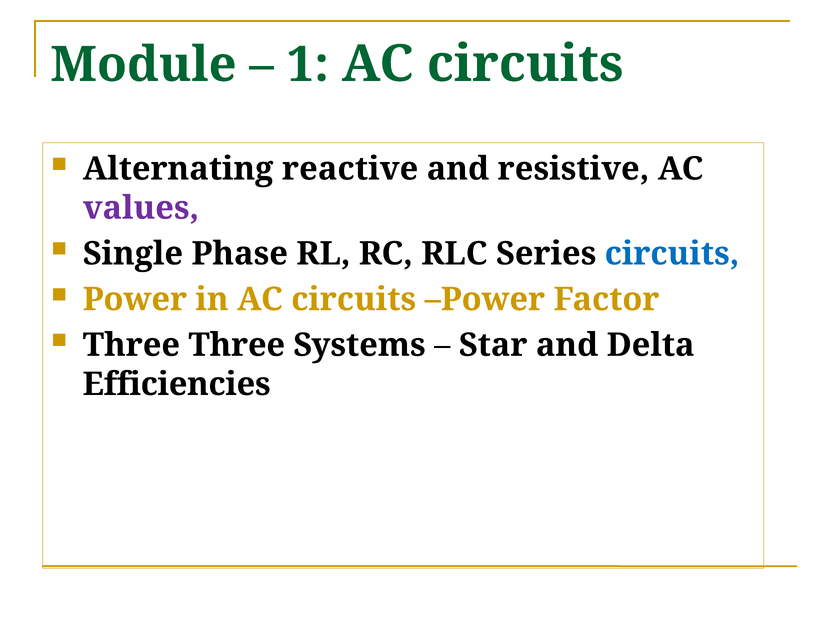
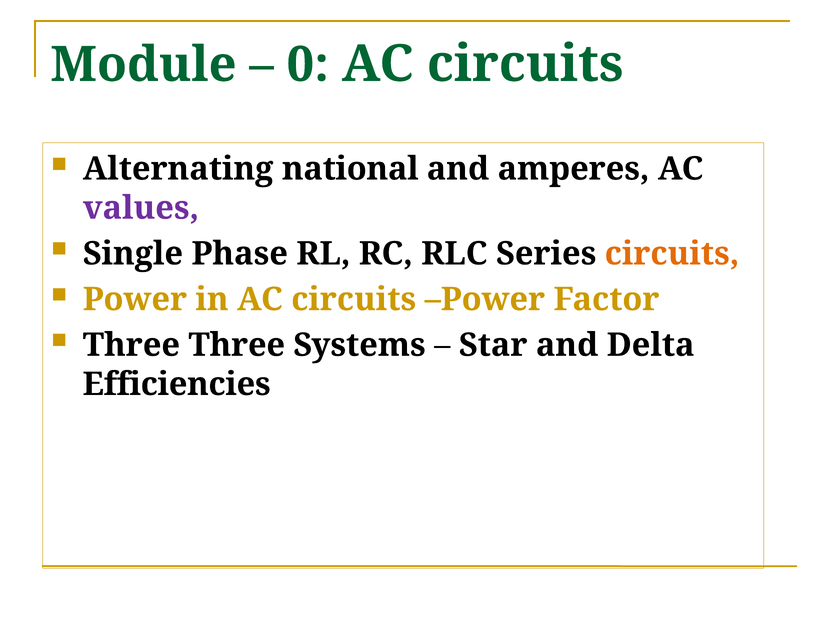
1: 1 -> 0
reactive: reactive -> national
resistive: resistive -> amperes
circuits at (672, 254) colour: blue -> orange
